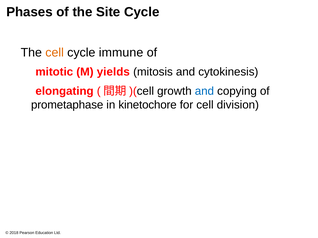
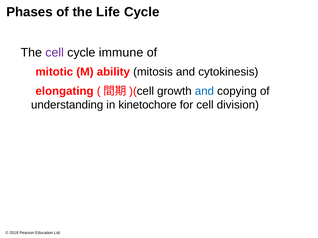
Site: Site -> Life
cell at (55, 53) colour: orange -> purple
yields: yields -> ability
prometaphase: prometaphase -> understanding
